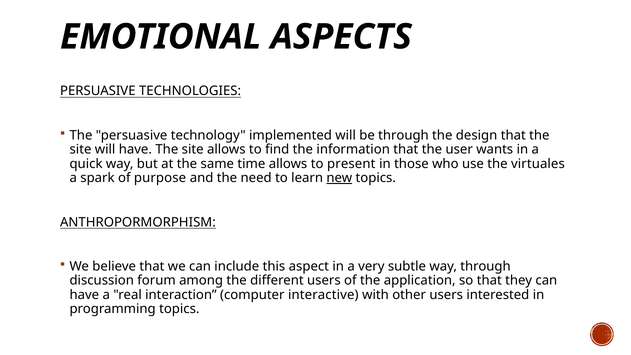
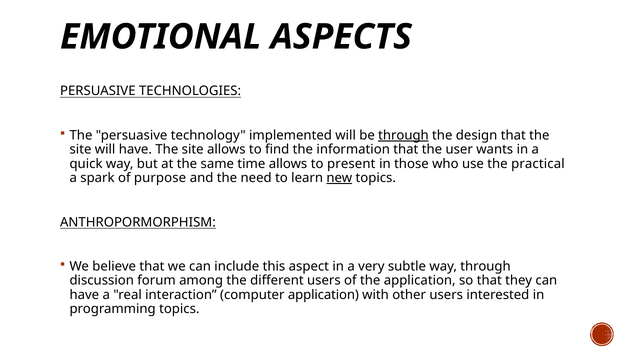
through at (403, 135) underline: none -> present
virtuales: virtuales -> practical
computer interactive: interactive -> application
